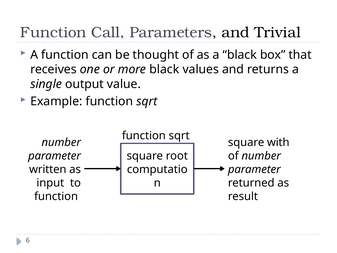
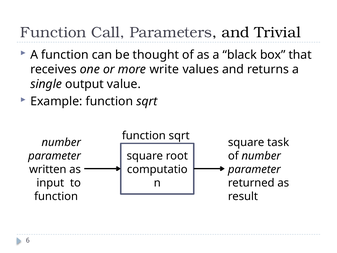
more black: black -> write
with: with -> task
